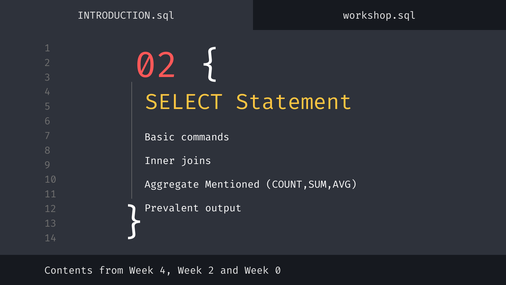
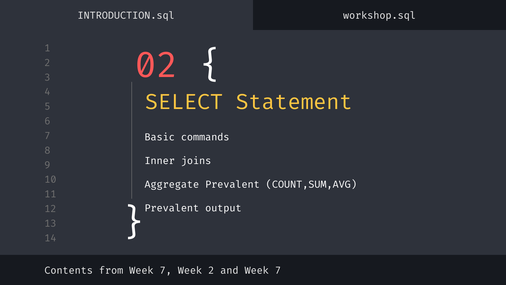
Aggregate Mentioned: Mentioned -> Prevalent
from Week 4: 4 -> 7
and Week 0: 0 -> 7
